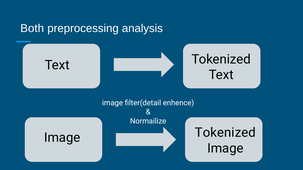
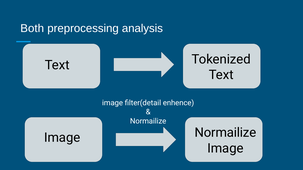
Image Tokenized: Tokenized -> Normailize
